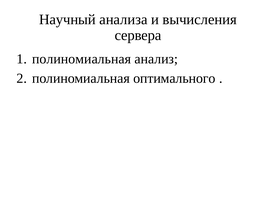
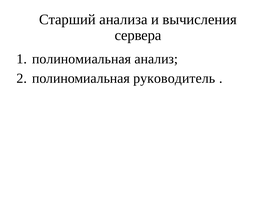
Научный: Научный -> Старший
оптимального: оптимального -> руководитель
